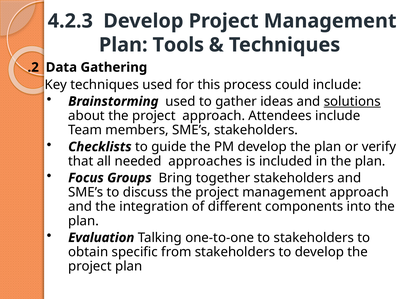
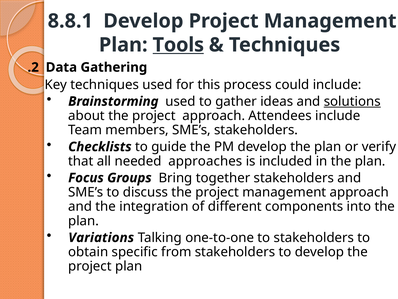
4.2.3: 4.2.3 -> 8.8.1
Tools underline: none -> present
Evaluation: Evaluation -> Variations
